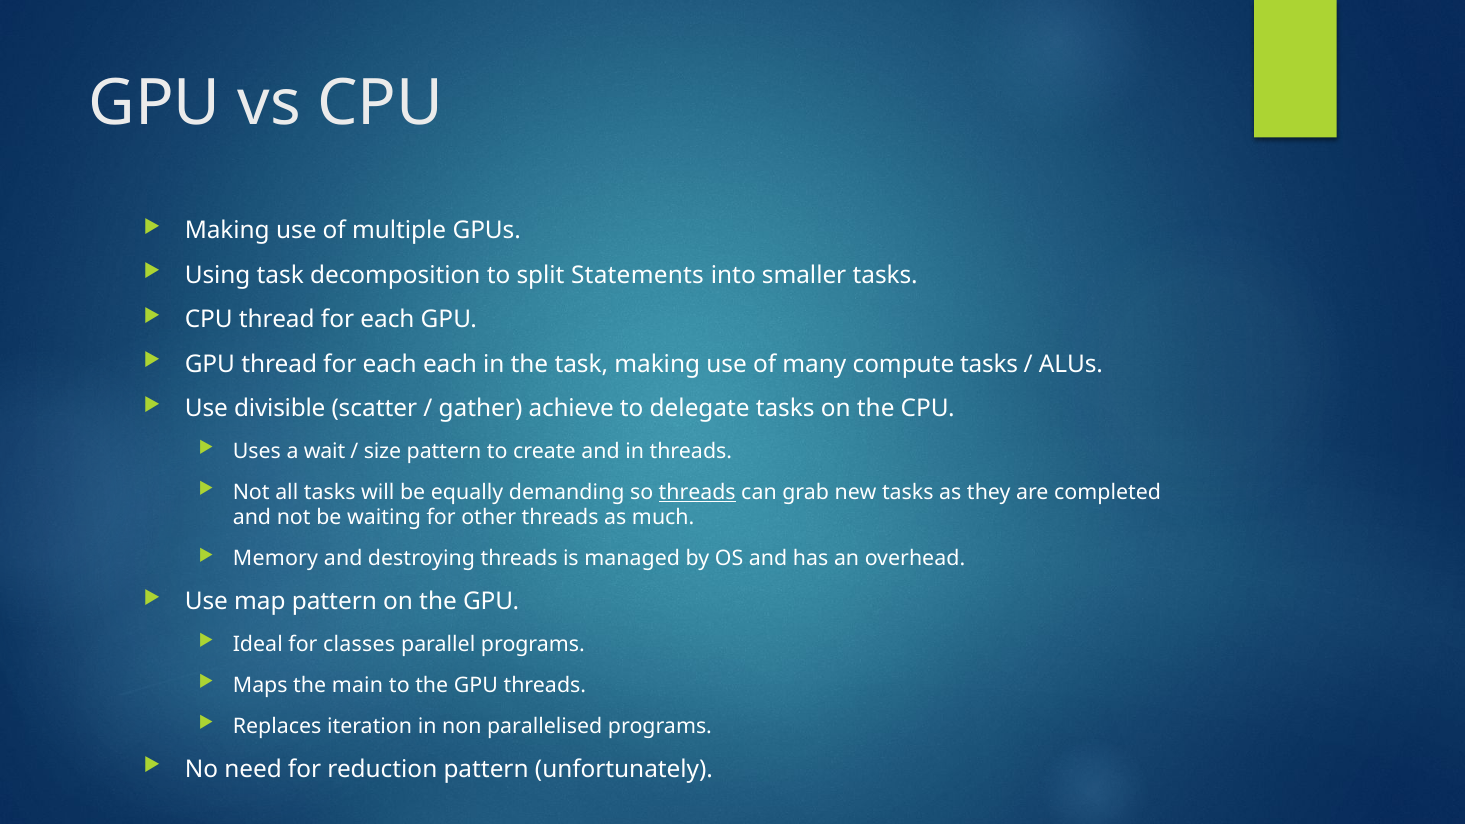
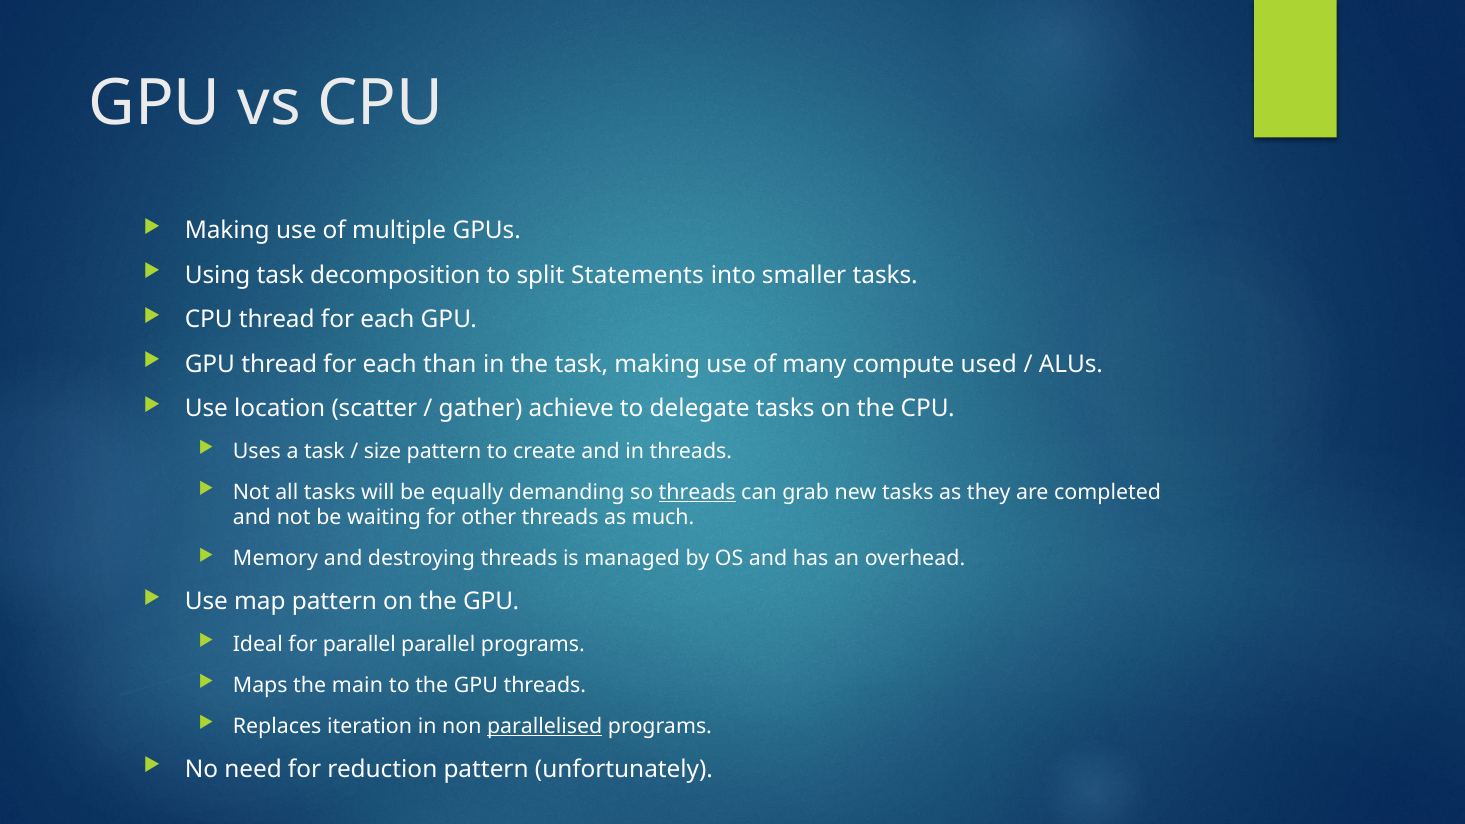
each each: each -> than
compute tasks: tasks -> used
divisible: divisible -> location
a wait: wait -> task
for classes: classes -> parallel
parallelised underline: none -> present
